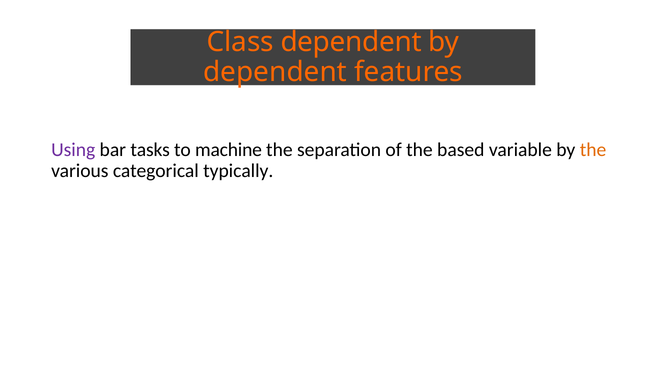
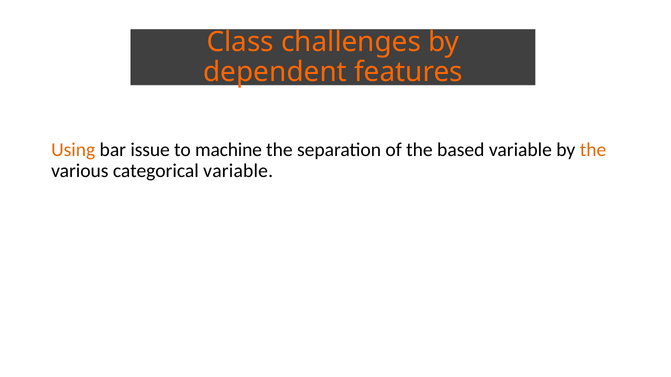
Class dependent: dependent -> challenges
Using colour: purple -> orange
tasks: tasks -> issue
categorical typically: typically -> variable
